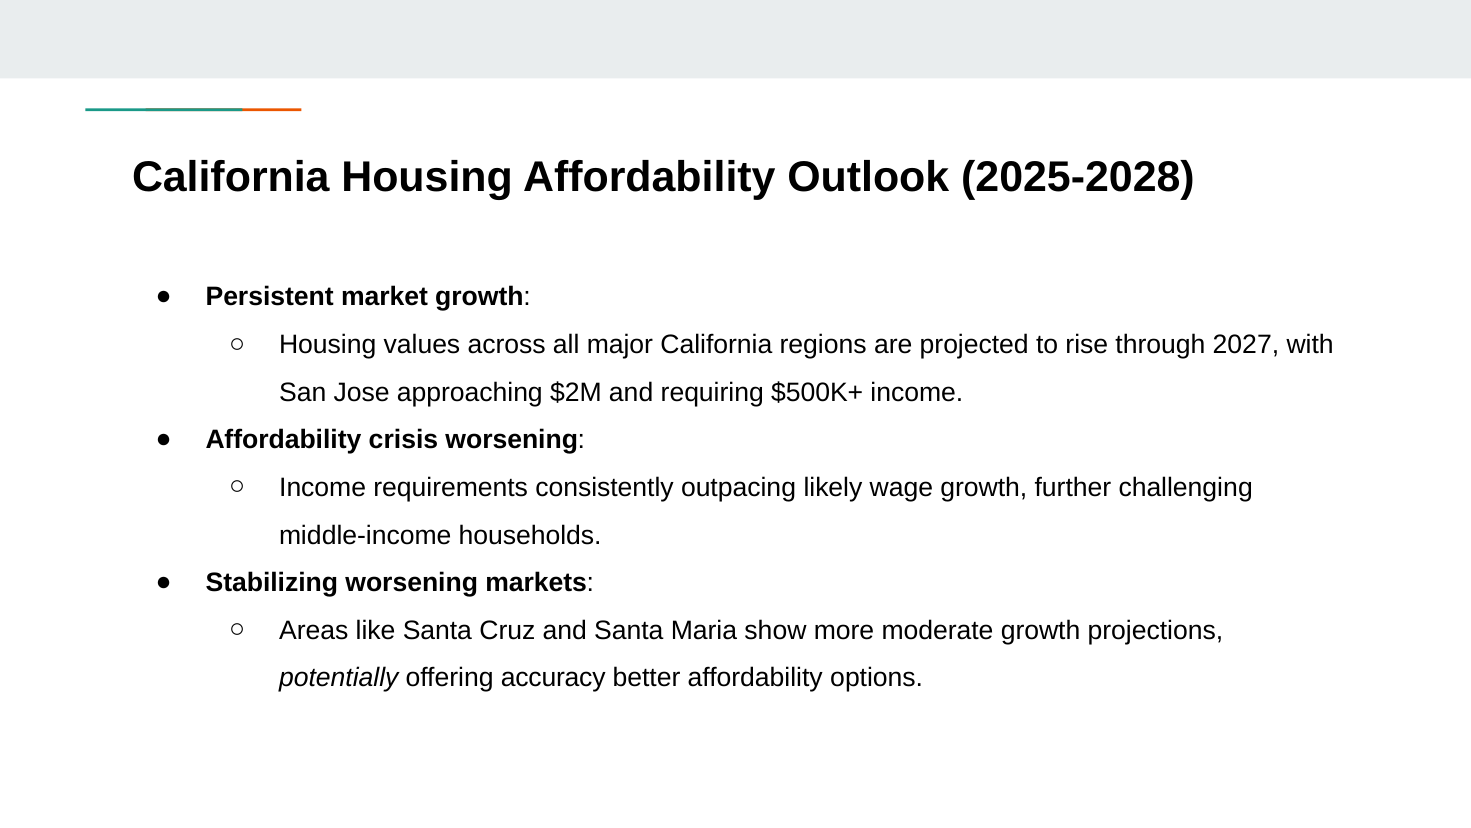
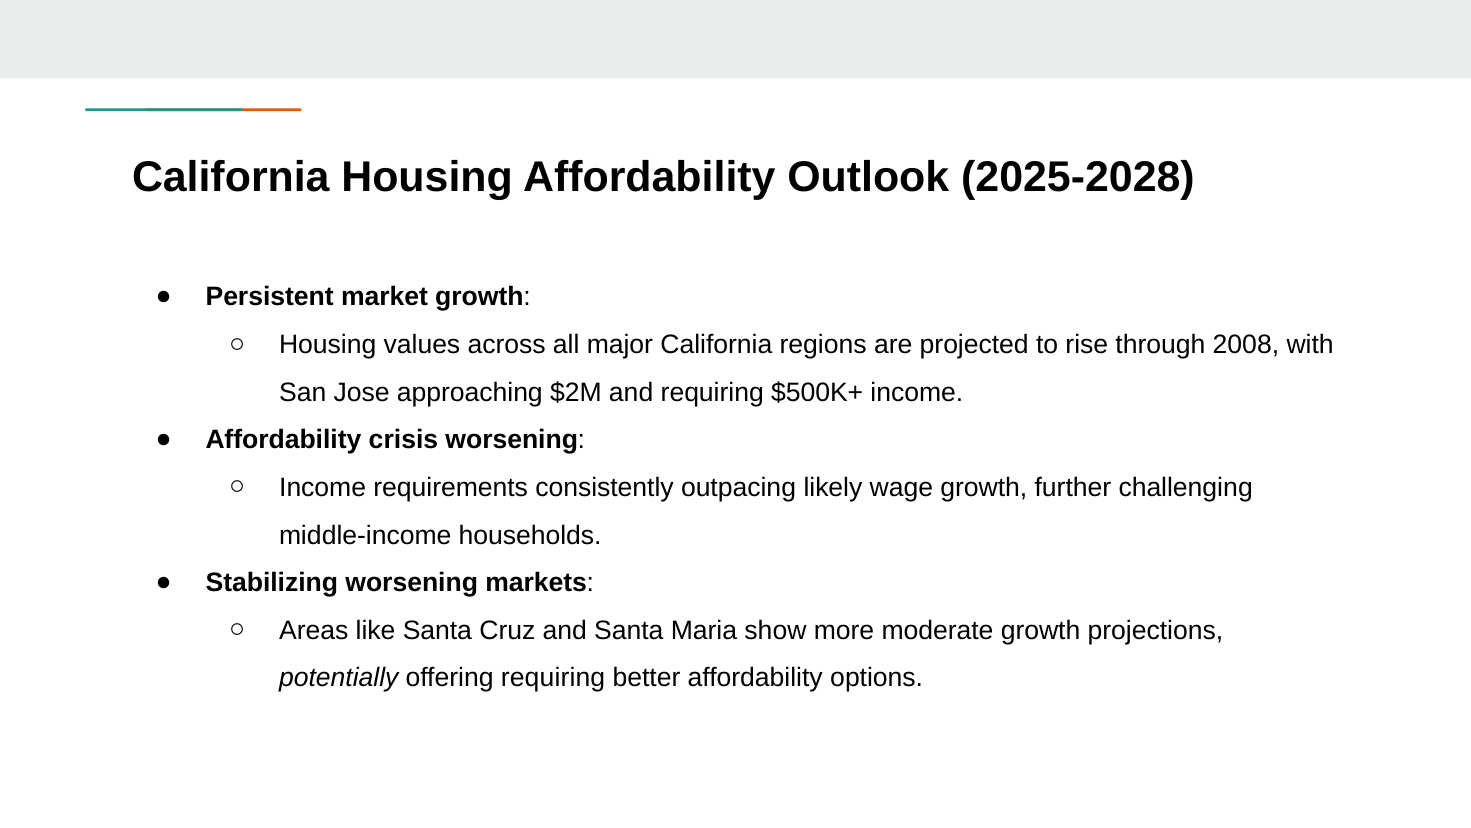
2027: 2027 -> 2008
offering accuracy: accuracy -> requiring
